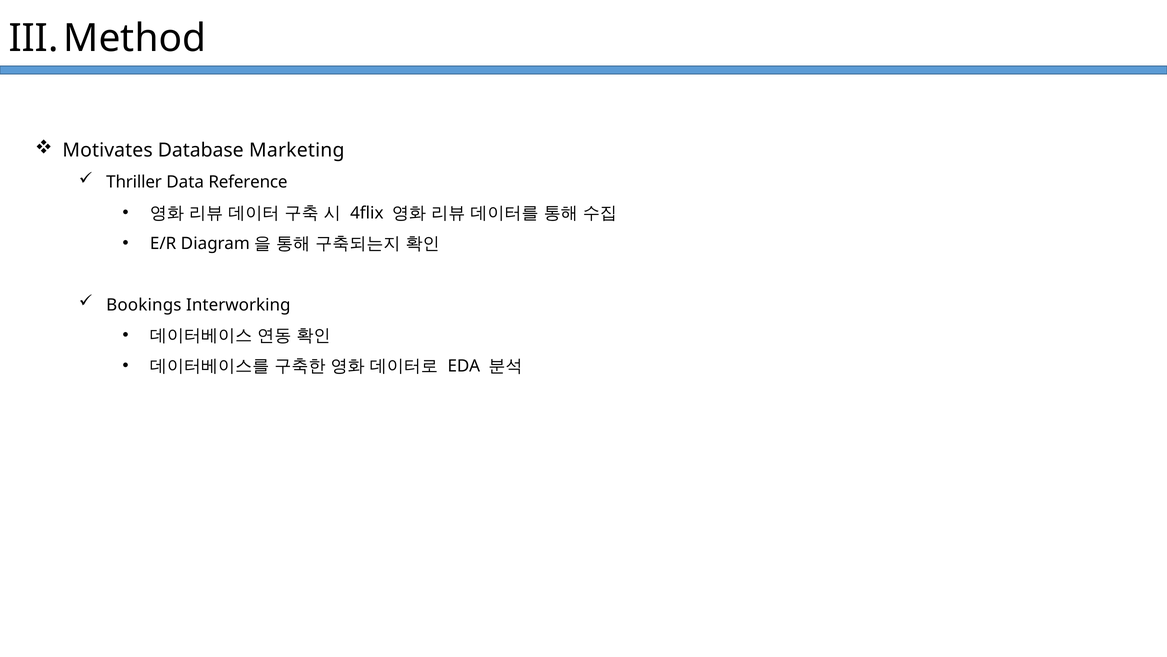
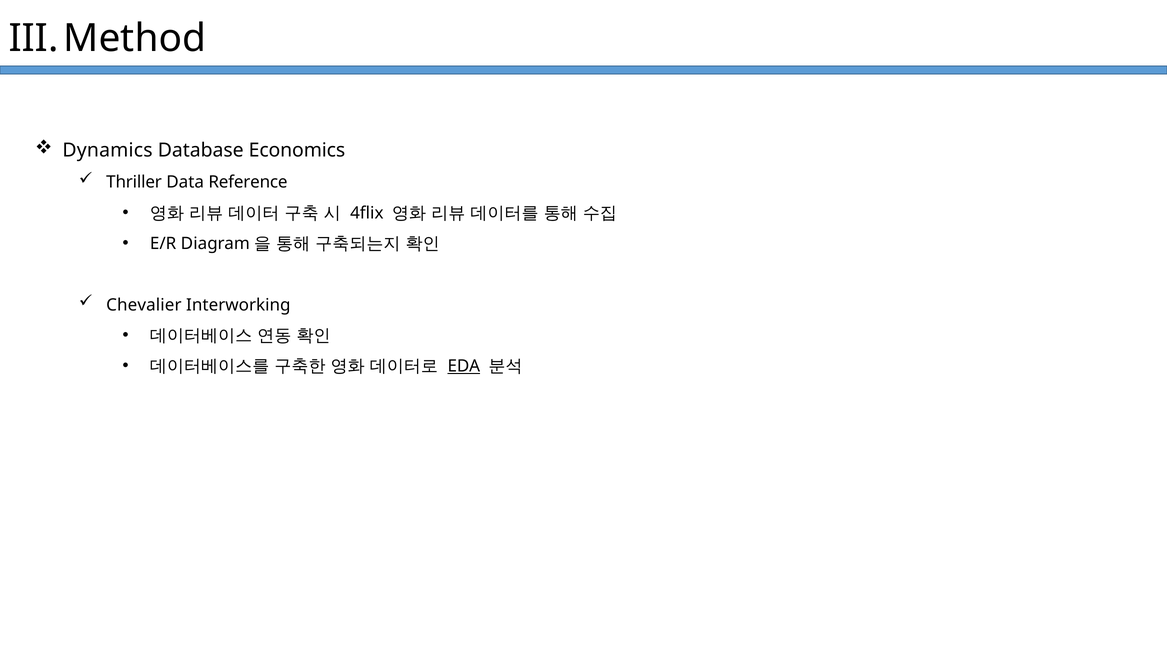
Motivates: Motivates -> Dynamics
Marketing: Marketing -> Economics
Bookings: Bookings -> Chevalier
EDA underline: none -> present
